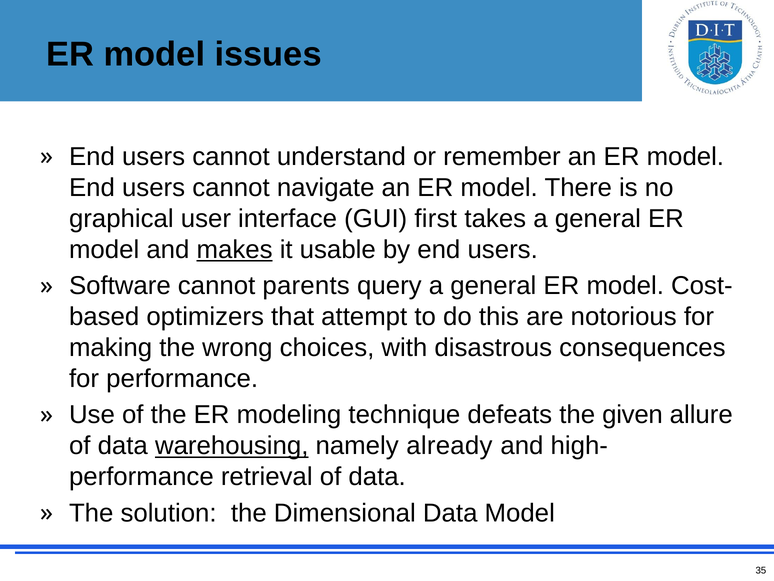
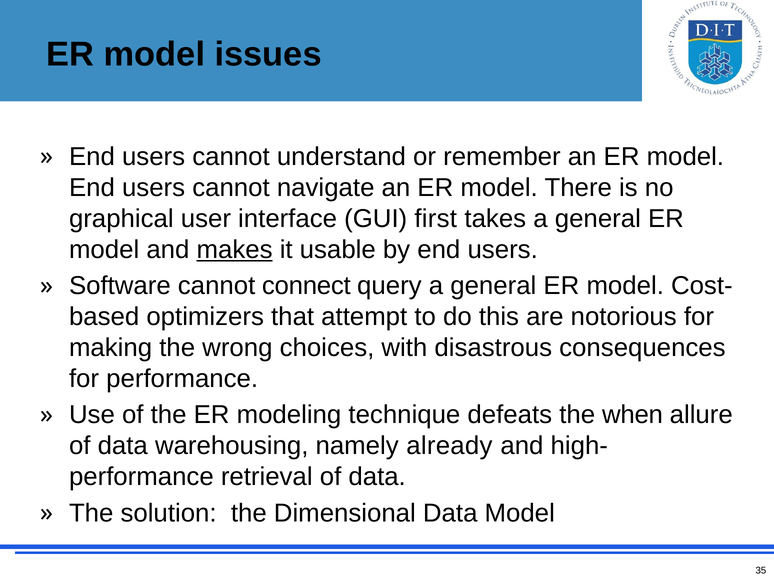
parents: parents -> connect
given: given -> when
warehousing underline: present -> none
